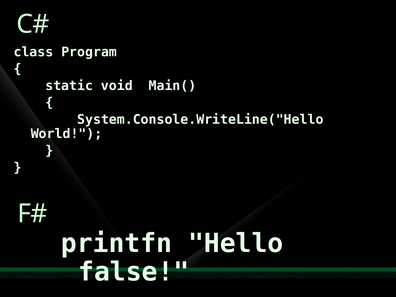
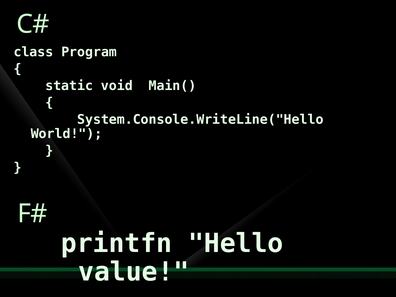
false: false -> value
